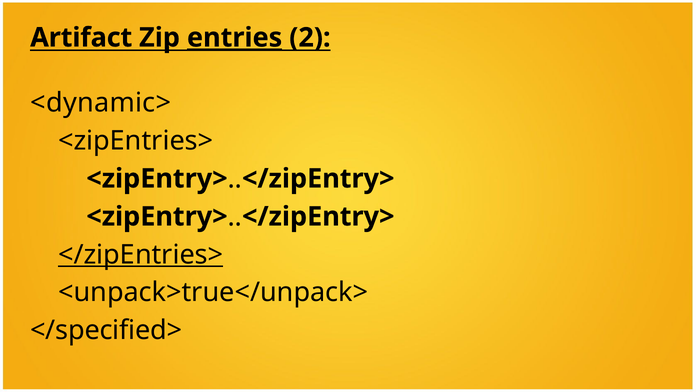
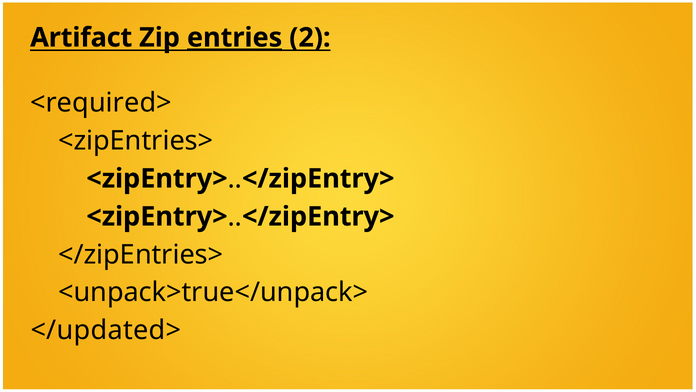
<dynamic>: <dynamic> -> <required>
</zipEntries> underline: present -> none
</specified>: </specified> -> </updated>
